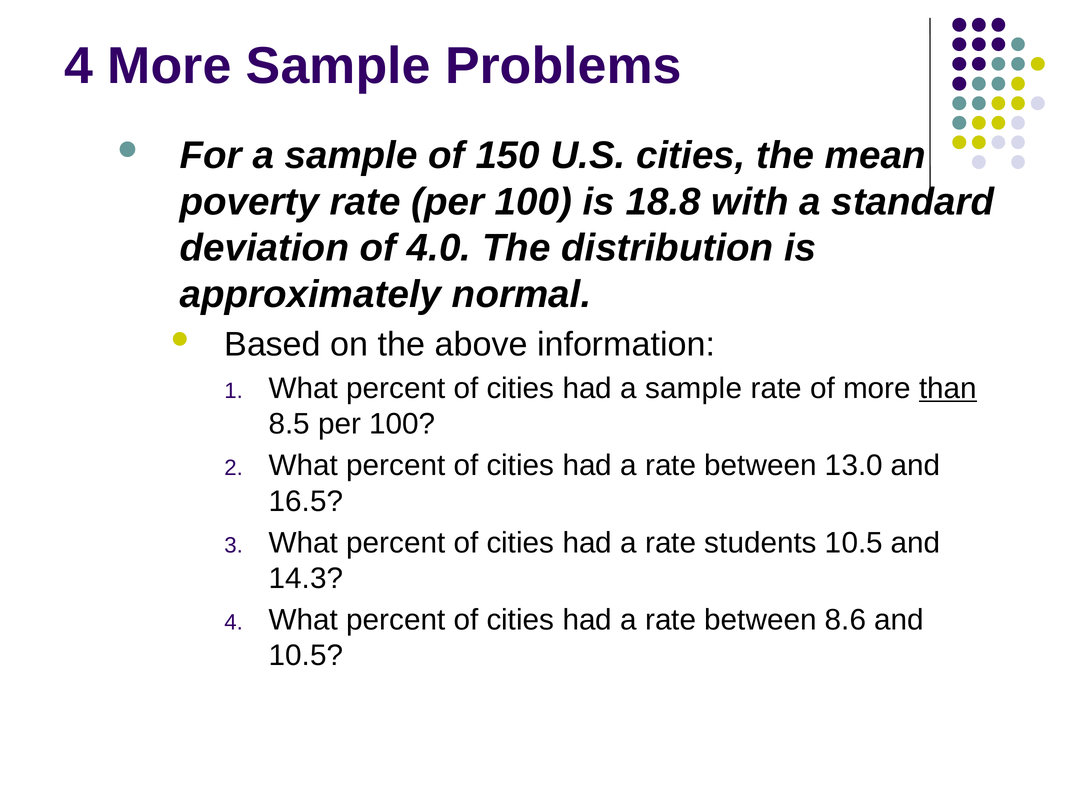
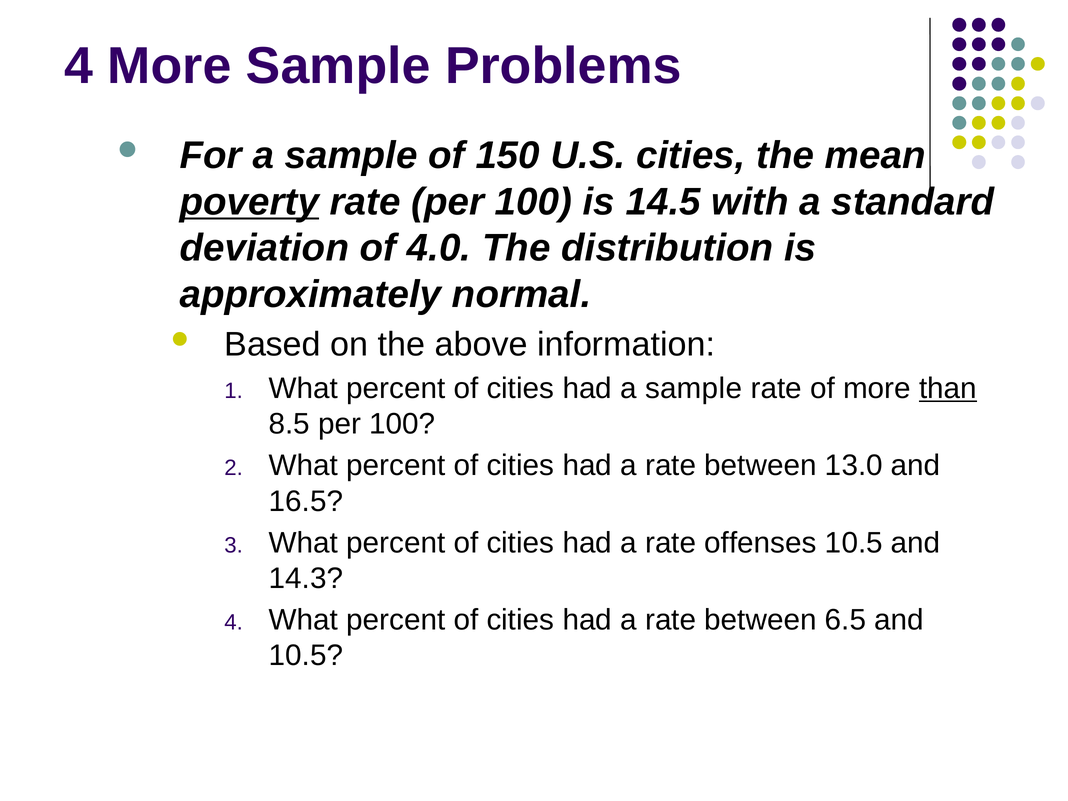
poverty underline: none -> present
18.8: 18.8 -> 14.5
students: students -> offenses
8.6: 8.6 -> 6.5
